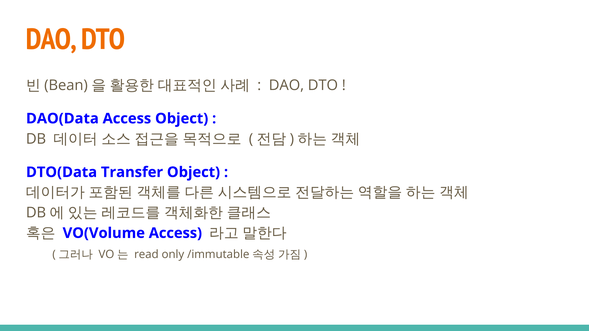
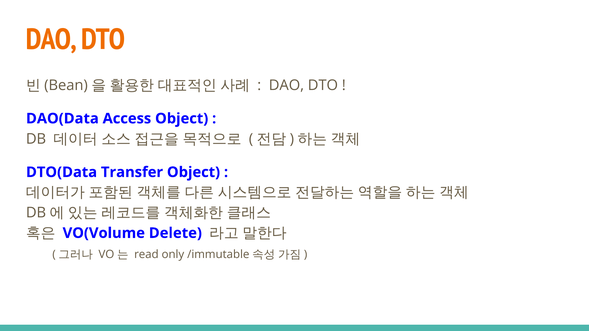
VO(Volume Access: Access -> Delete
